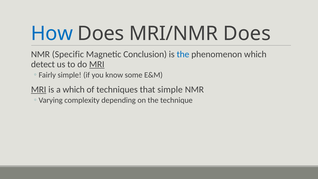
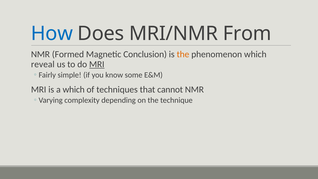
MRI/NMR Does: Does -> From
Specific: Specific -> Formed
the at (183, 54) colour: blue -> orange
detect: detect -> reveal
MRI at (39, 89) underline: present -> none
that simple: simple -> cannot
